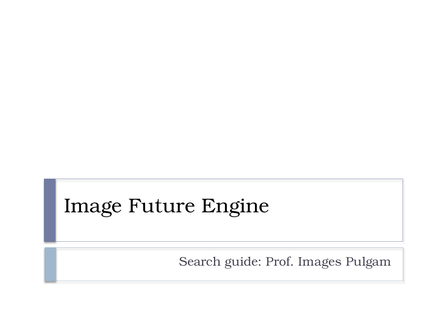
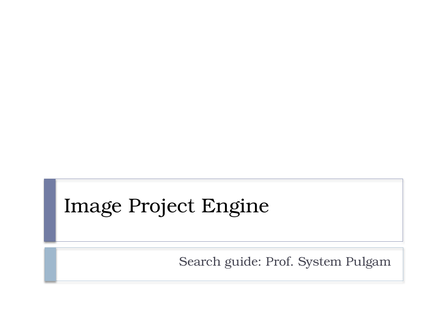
Future: Future -> Project
Images: Images -> System
